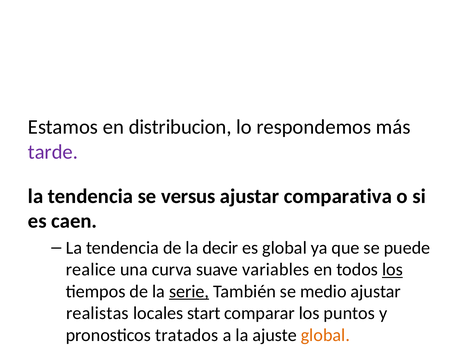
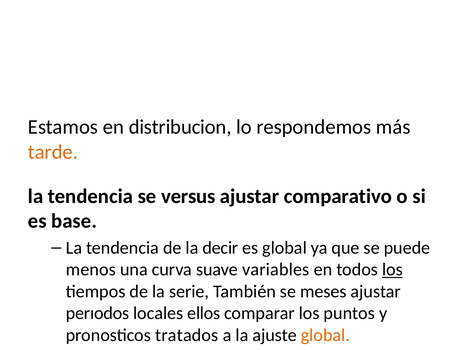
tarde colour: purple -> orange
comparativa: comparativa -> comparativo
caen: caen -> base
realice: realice -> menos
serie at (189, 291) underline: present -> none
medio: medio -> meses
realistas: realistas -> perıodos
start: start -> ellos
